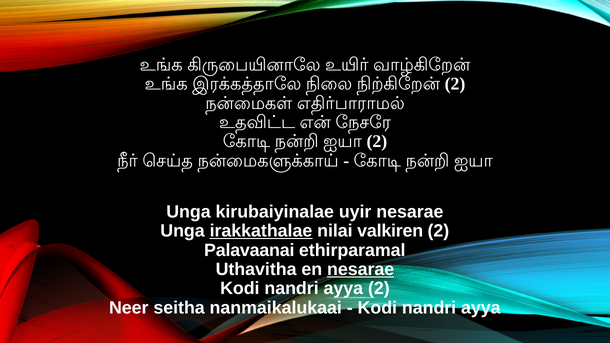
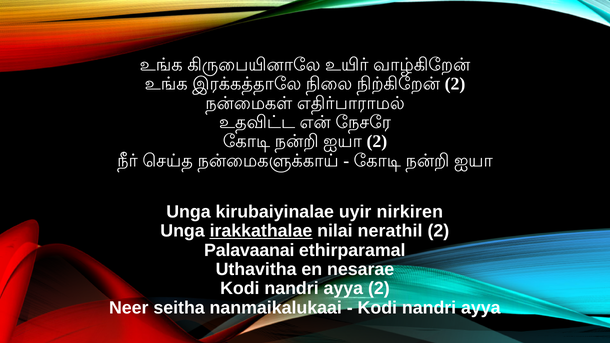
uyir nesarae: nesarae -> nirkiren
valkiren: valkiren -> nerathil
nesarae at (361, 269) underline: present -> none
